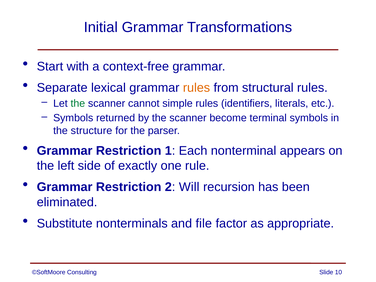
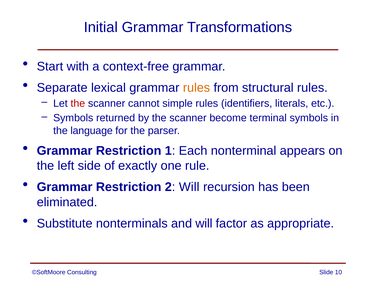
the at (78, 103) colour: green -> red
structure: structure -> language
and file: file -> will
